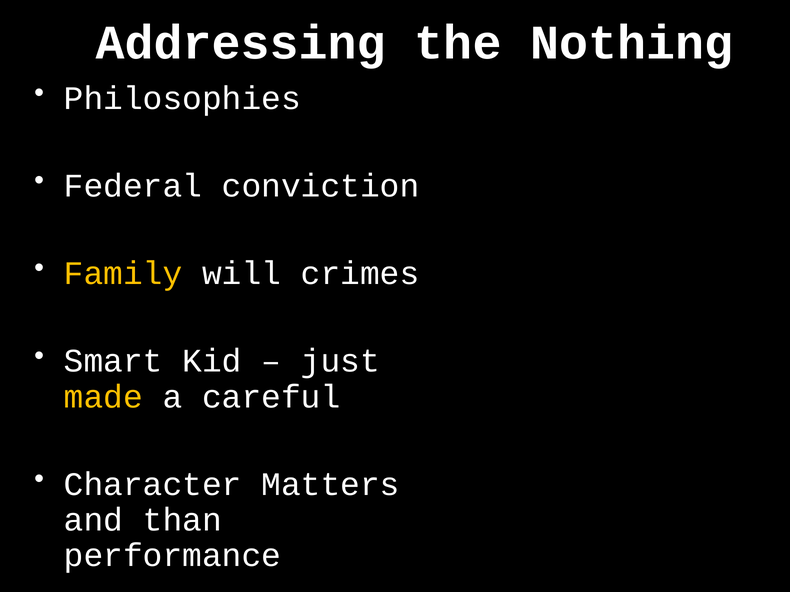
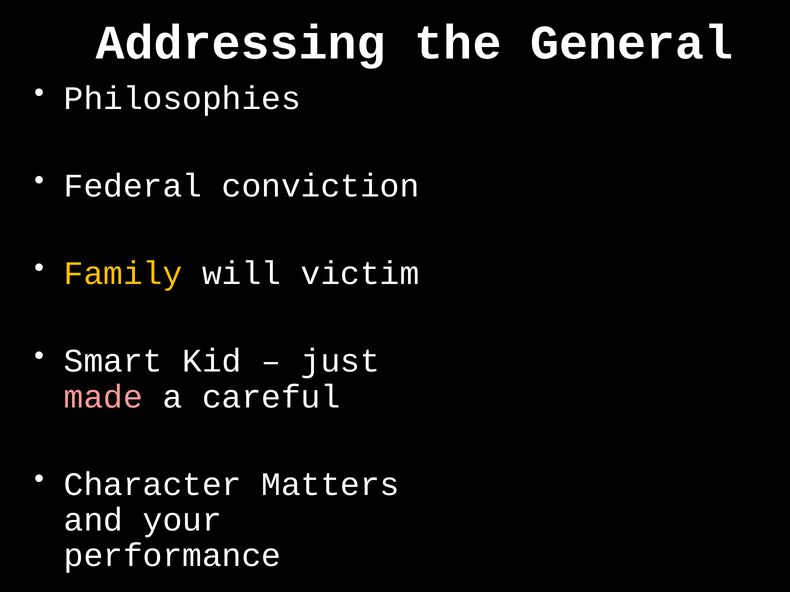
Nothing: Nothing -> General
crimes: crimes -> victim
made colour: yellow -> pink
than: than -> your
